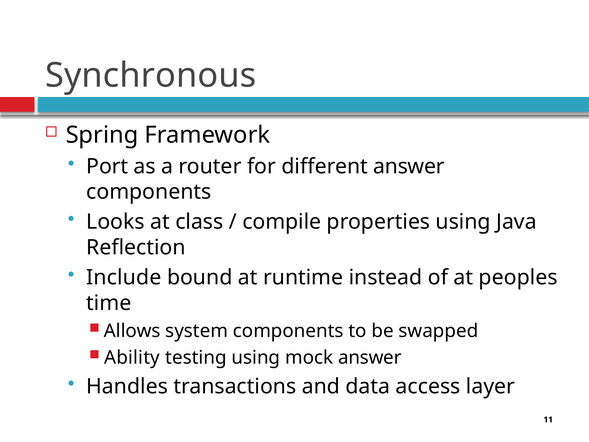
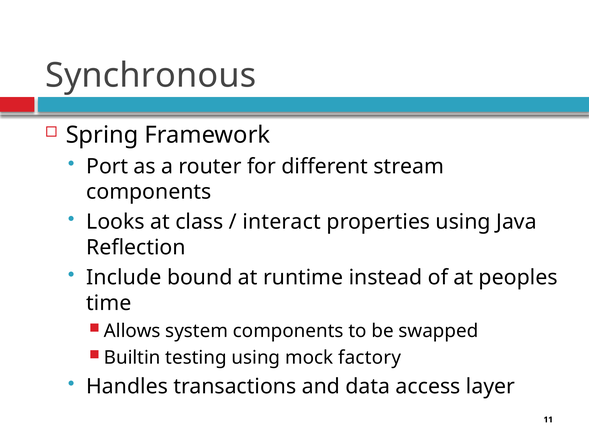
different answer: answer -> stream
compile: compile -> interact
Ability: Ability -> Builtin
mock answer: answer -> factory
